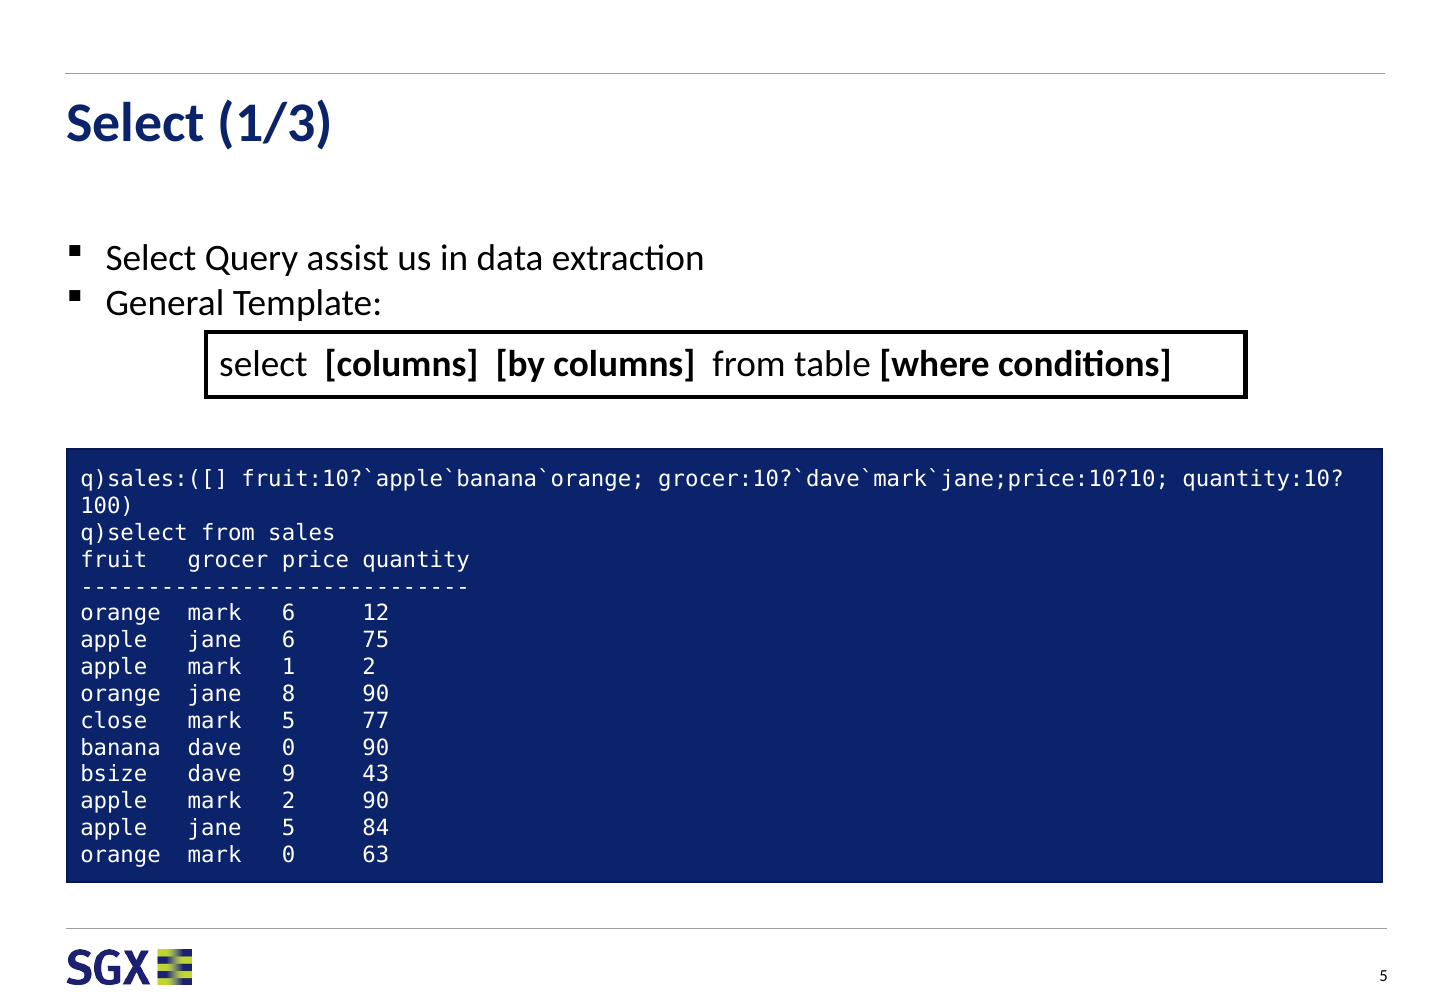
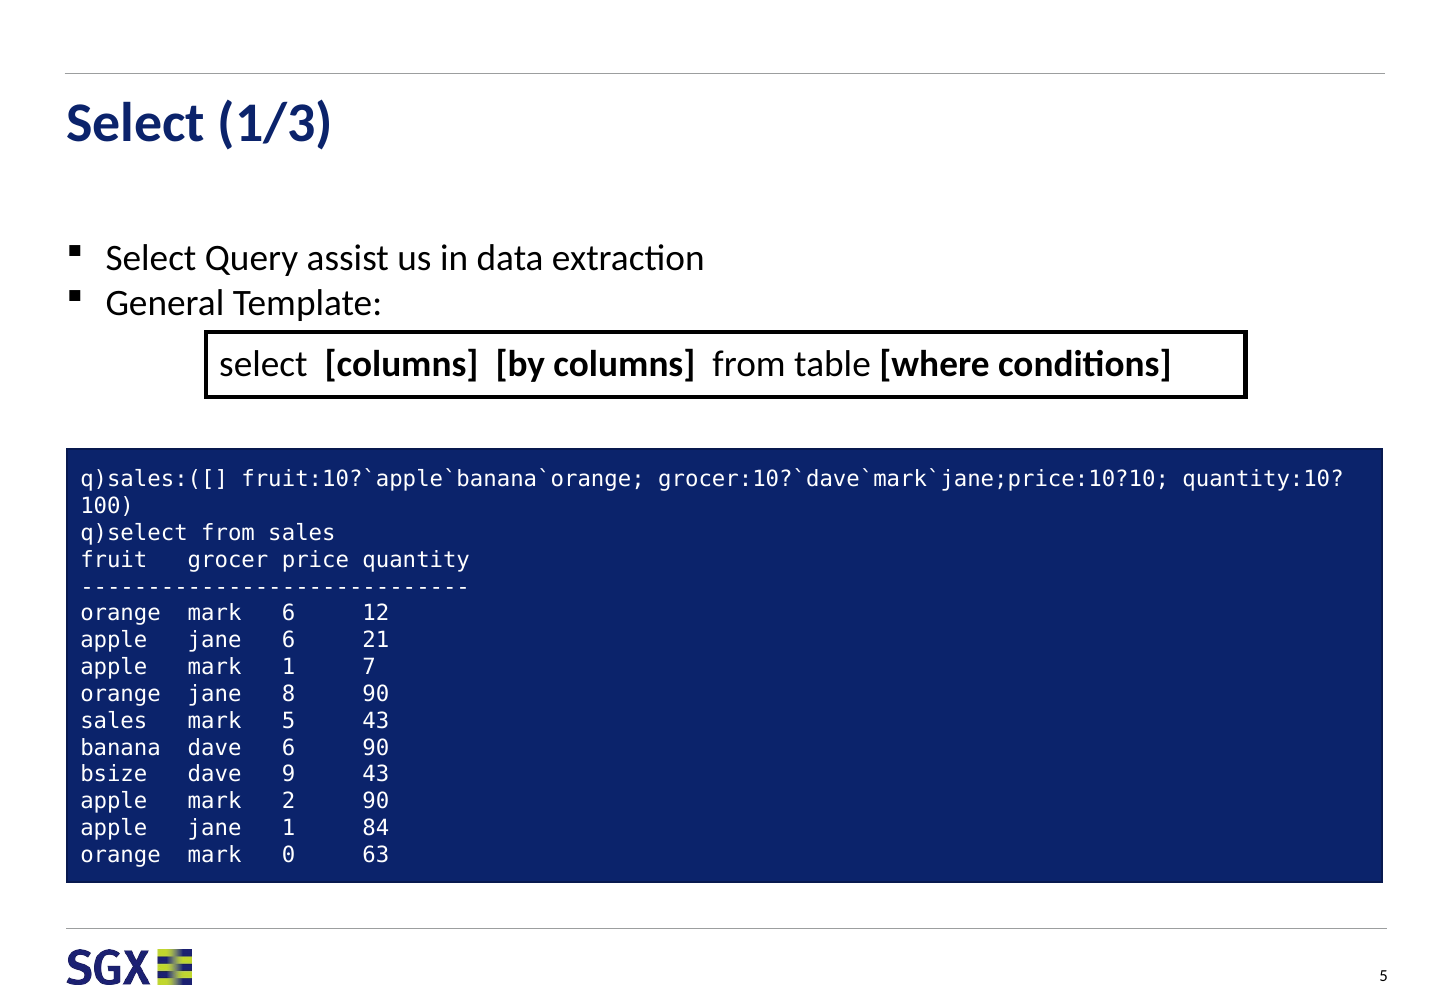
75: 75 -> 21
1 2: 2 -> 7
close at (114, 721): close -> sales
5 77: 77 -> 43
dave 0: 0 -> 6
jane 5: 5 -> 1
